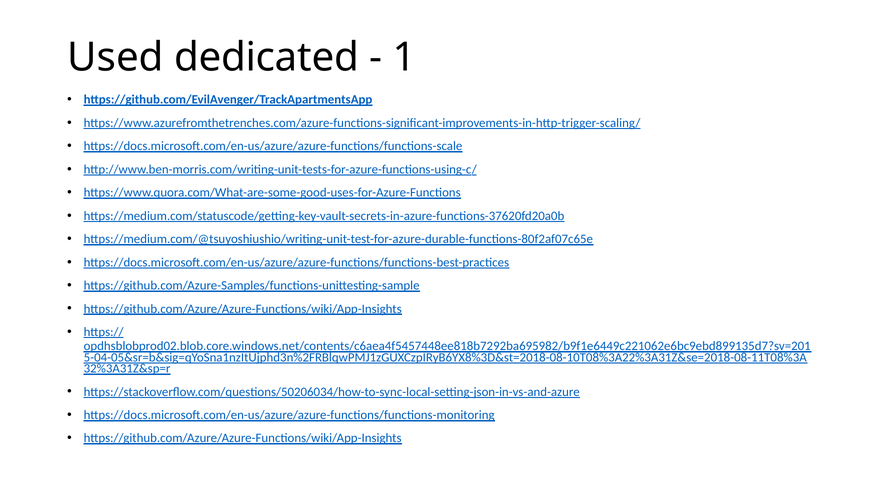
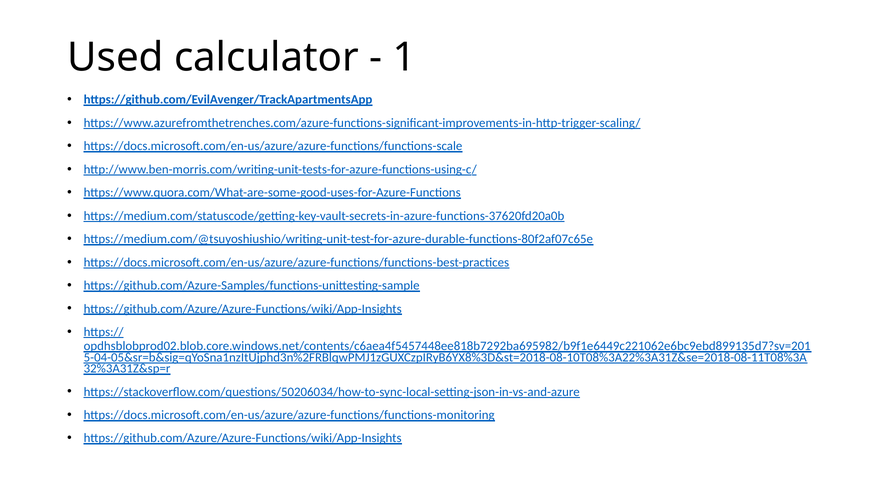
dedicated: dedicated -> calculator
